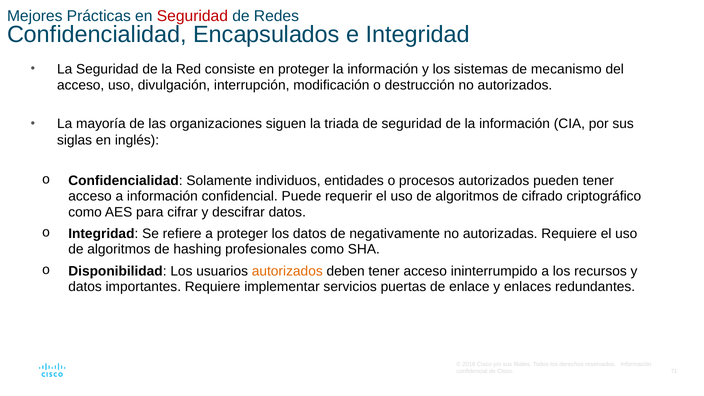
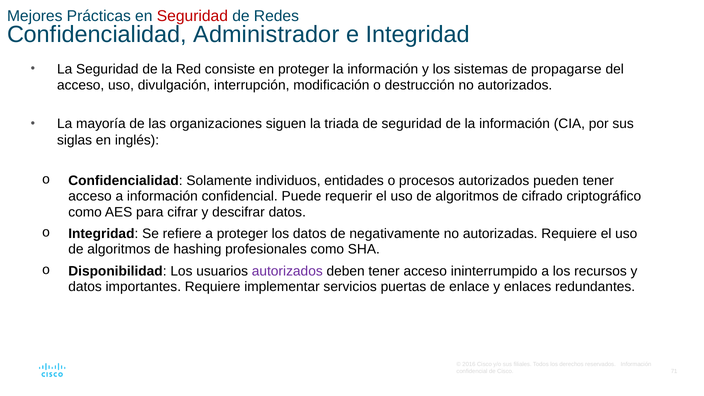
Encapsulados: Encapsulados -> Administrador
mecanismo: mecanismo -> propagarse
autorizados at (287, 271) colour: orange -> purple
